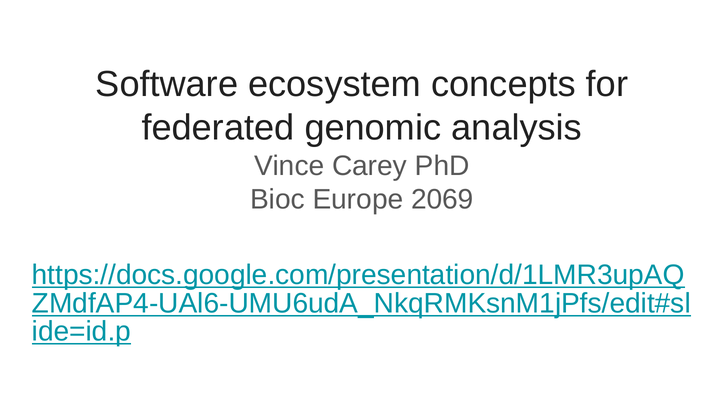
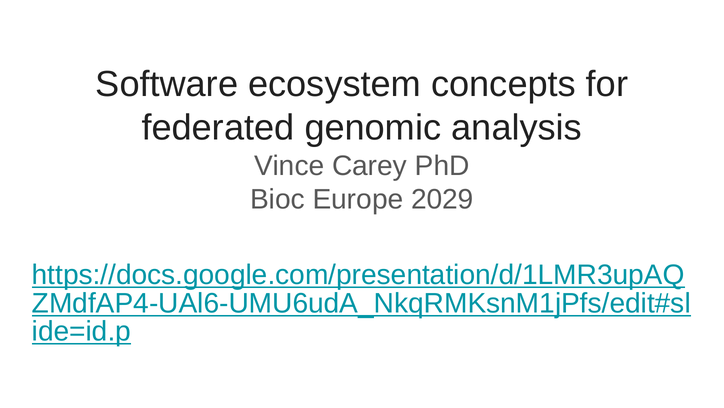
2069: 2069 -> 2029
